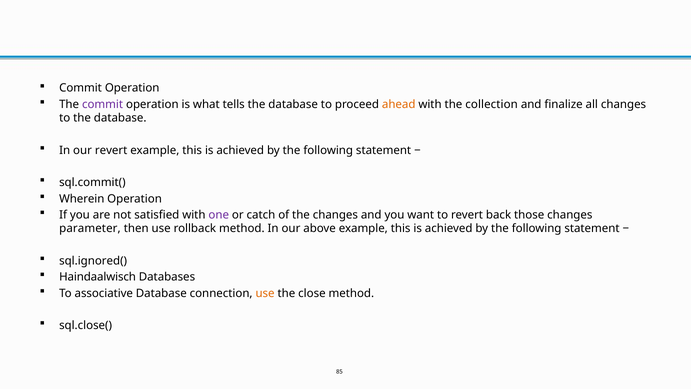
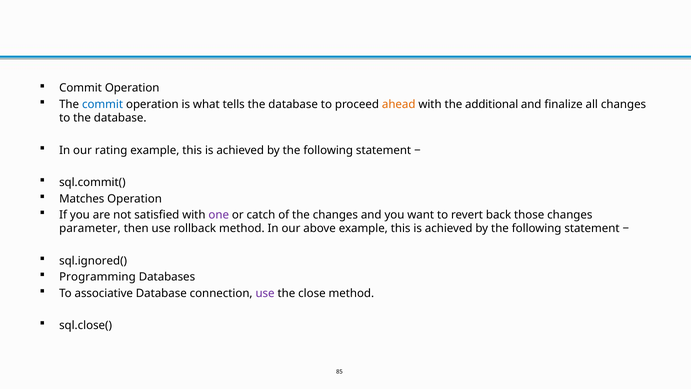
commit at (103, 104) colour: purple -> blue
collection: collection -> additional
our revert: revert -> rating
Wherein: Wherein -> Matches
Haindaalwisch: Haindaalwisch -> Programming
use at (265, 293) colour: orange -> purple
